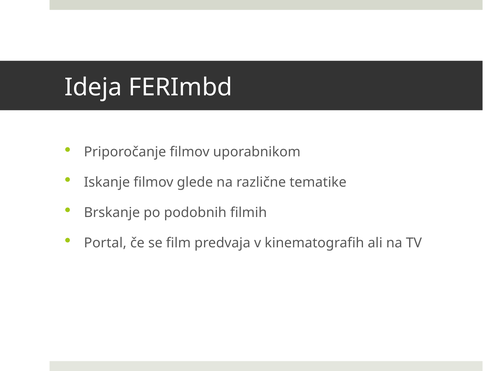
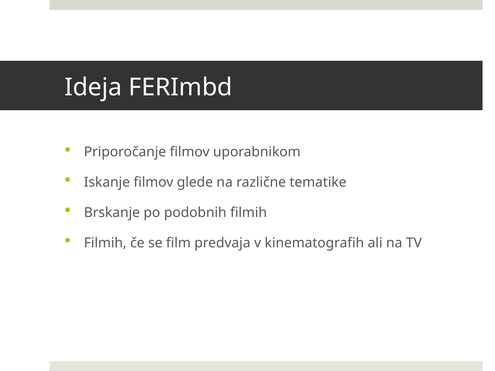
Portal at (105, 243): Portal -> Filmih
